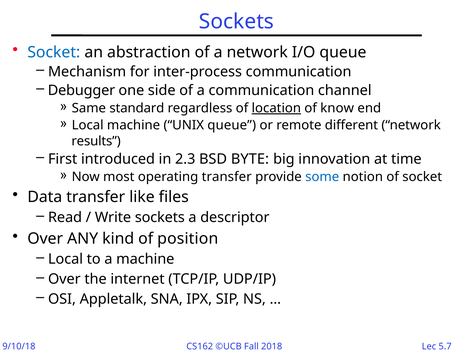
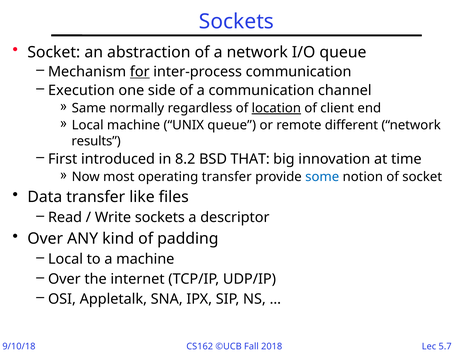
Socket at (54, 53) colour: blue -> black
for underline: none -> present
Debugger: Debugger -> Execution
standard: standard -> normally
know: know -> client
2.3: 2.3 -> 8.2
BYTE: BYTE -> THAT
position: position -> padding
